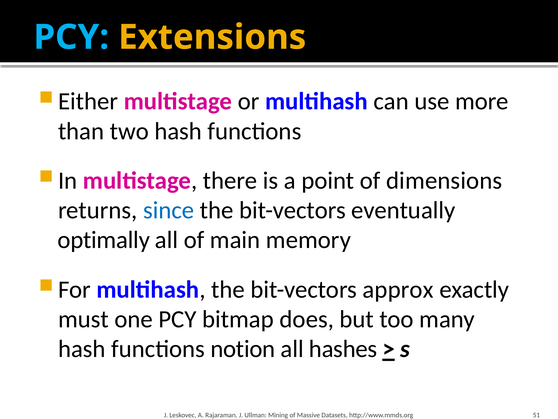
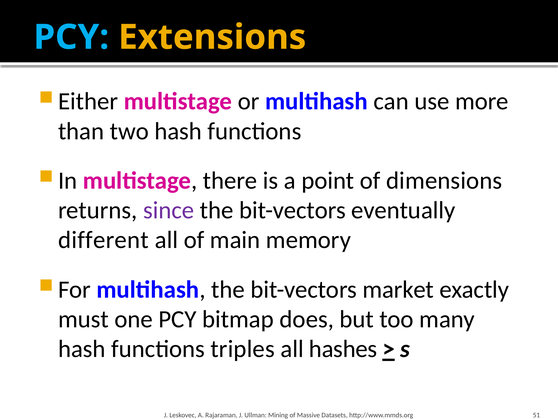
since colour: blue -> purple
optimally: optimally -> different
approx: approx -> market
notion: notion -> triples
